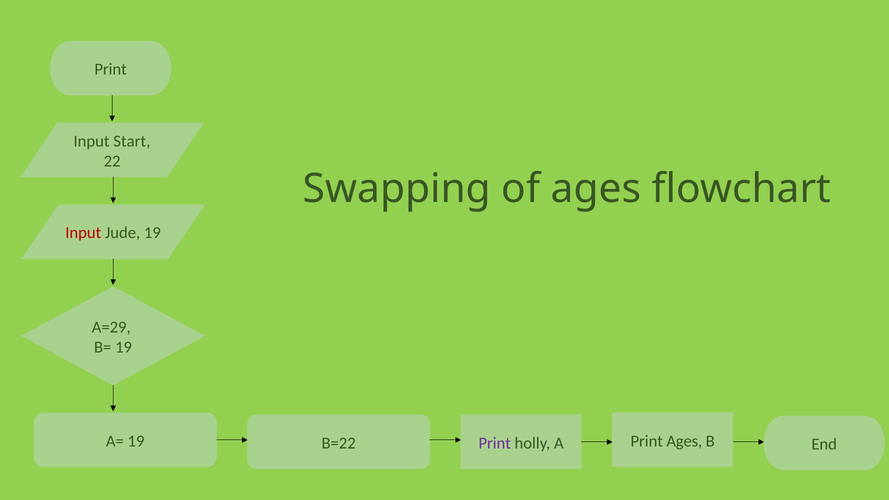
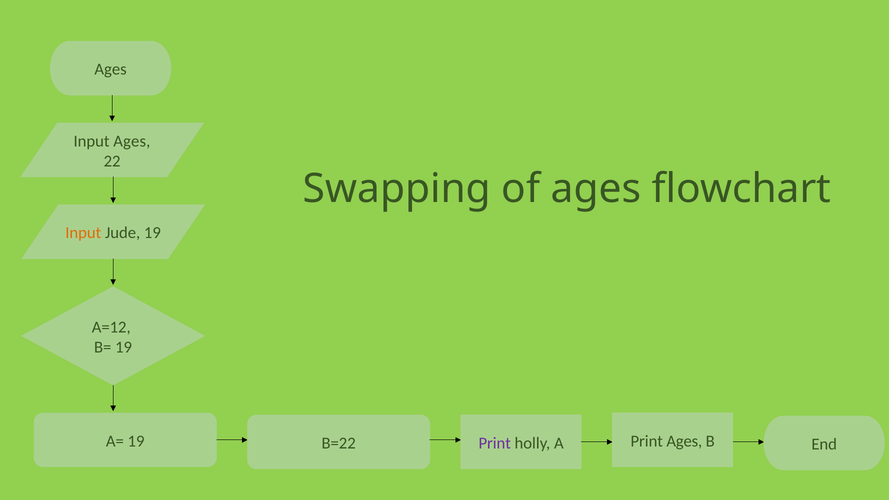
Print at (111, 69): Print -> Ages
Input Start: Start -> Ages
Input at (83, 233) colour: red -> orange
A=29: A=29 -> A=12
